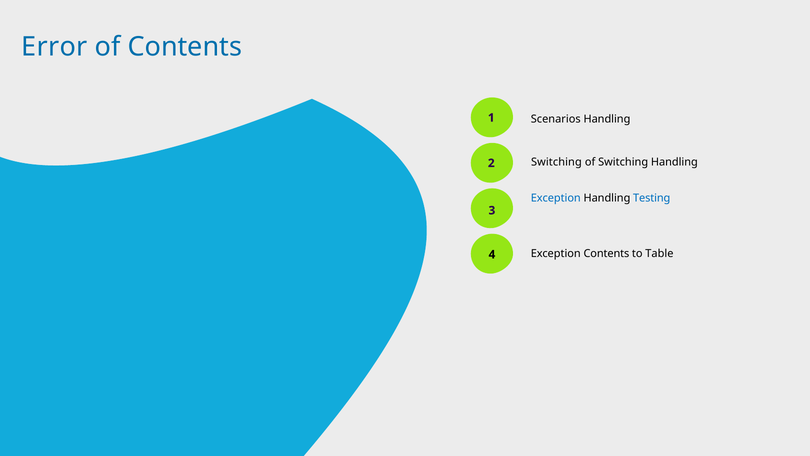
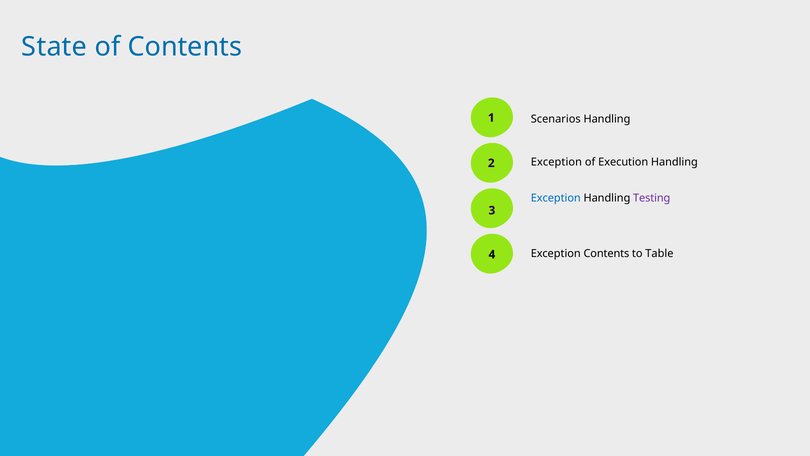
Error: Error -> State
Switching at (556, 162): Switching -> Exception
of Switching: Switching -> Execution
Testing colour: blue -> purple
